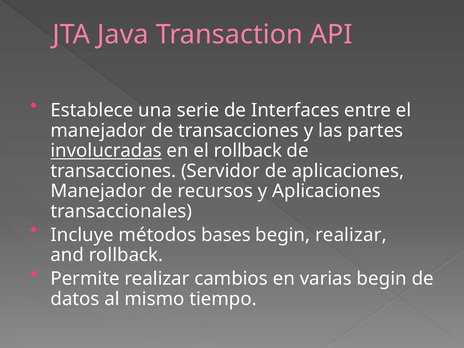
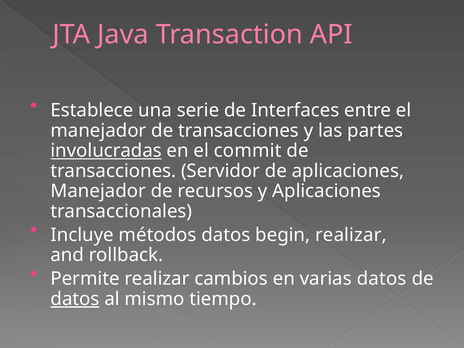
el rollback: rollback -> commit
métodos bases: bases -> datos
varias begin: begin -> datos
datos at (75, 299) underline: none -> present
